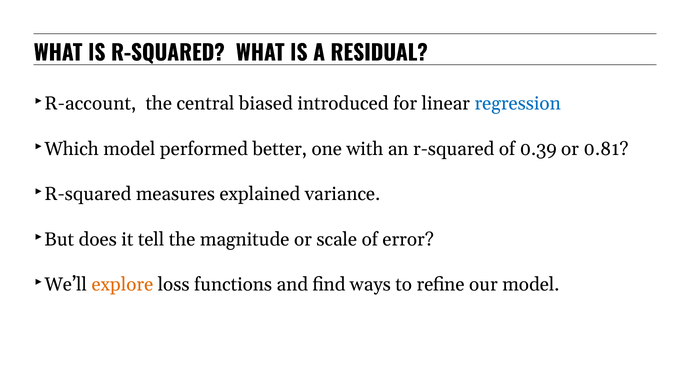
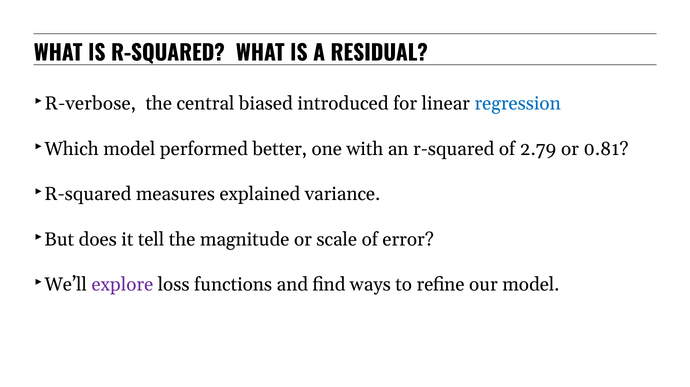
R-account: R-account -> R-verbose
0.39: 0.39 -> 2.79
explore colour: orange -> purple
